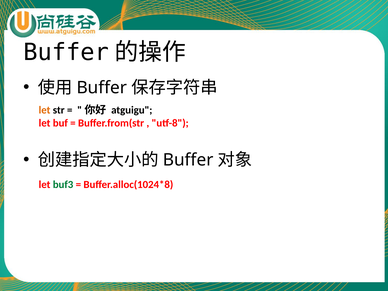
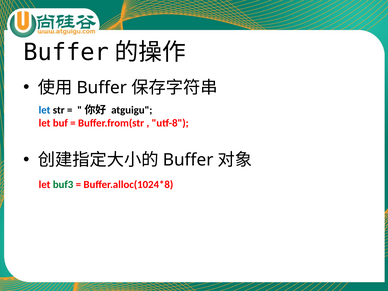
let at (45, 110) colour: orange -> blue
